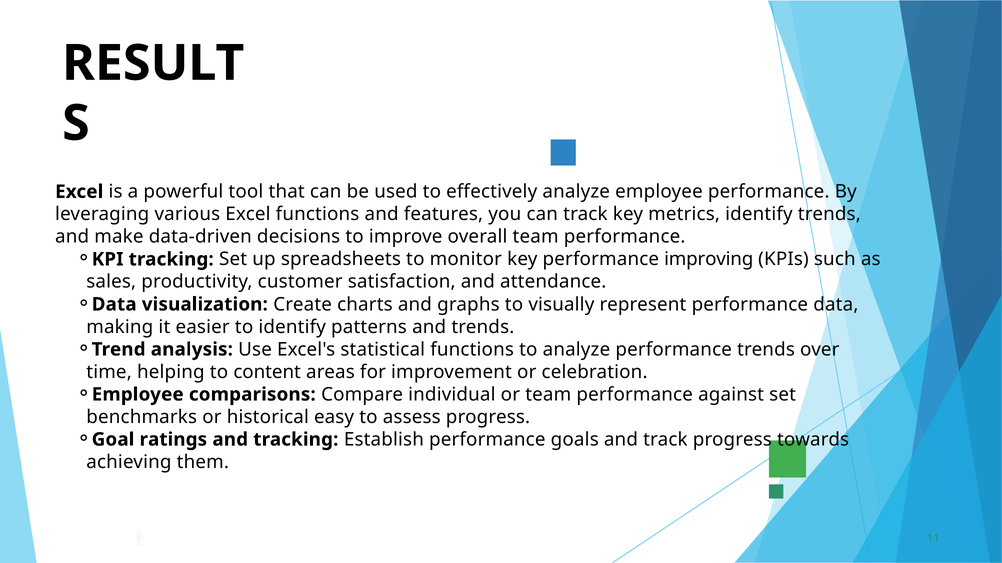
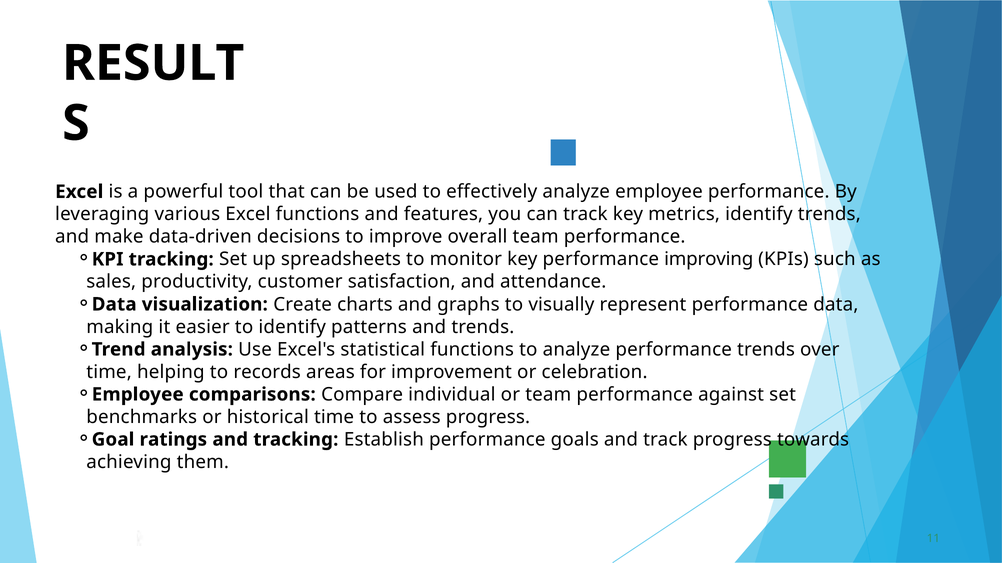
content: content -> records
historical easy: easy -> time
